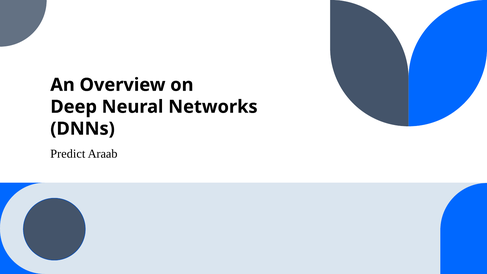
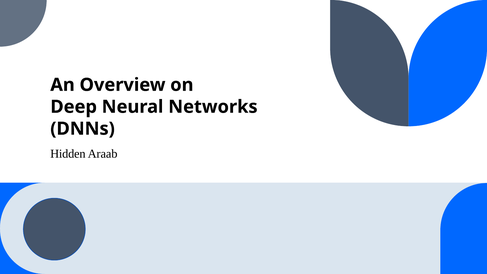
Predict: Predict -> Hidden
